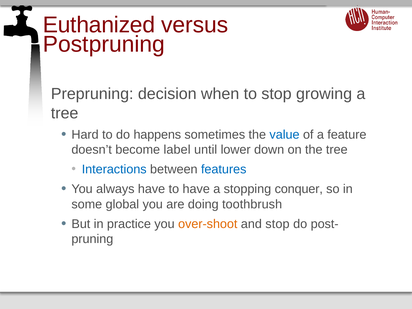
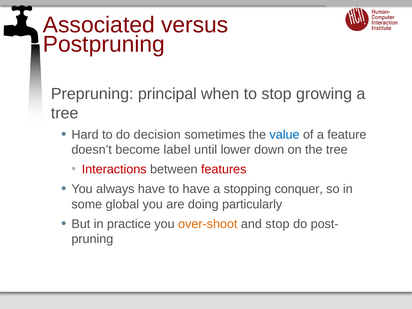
Euthanized: Euthanized -> Associated
decision: decision -> principal
happens: happens -> decision
Interactions colour: blue -> red
features colour: blue -> red
toothbrush: toothbrush -> particularly
